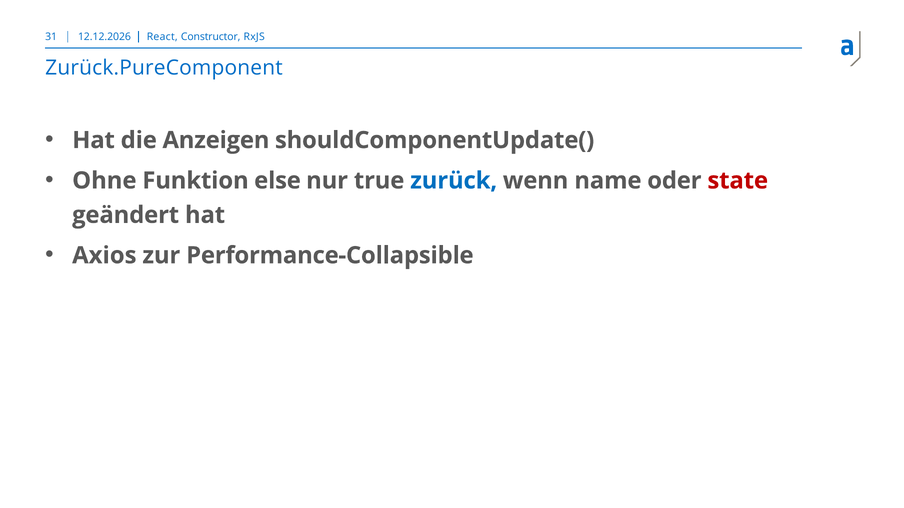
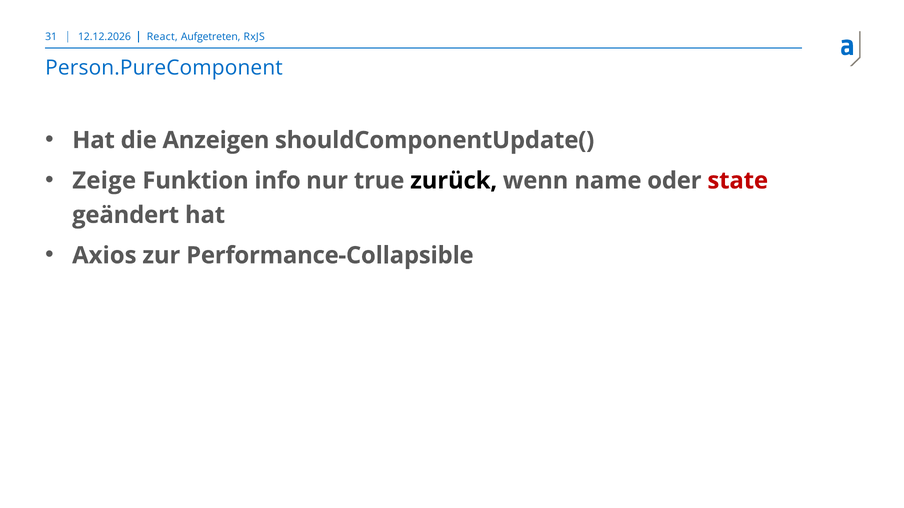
Constructor: Constructor -> Aufgetreten
Zurück.PureComponent: Zurück.PureComponent -> Person.PureComponent
Ohne: Ohne -> Zeige
else: else -> info
zurück colour: blue -> black
